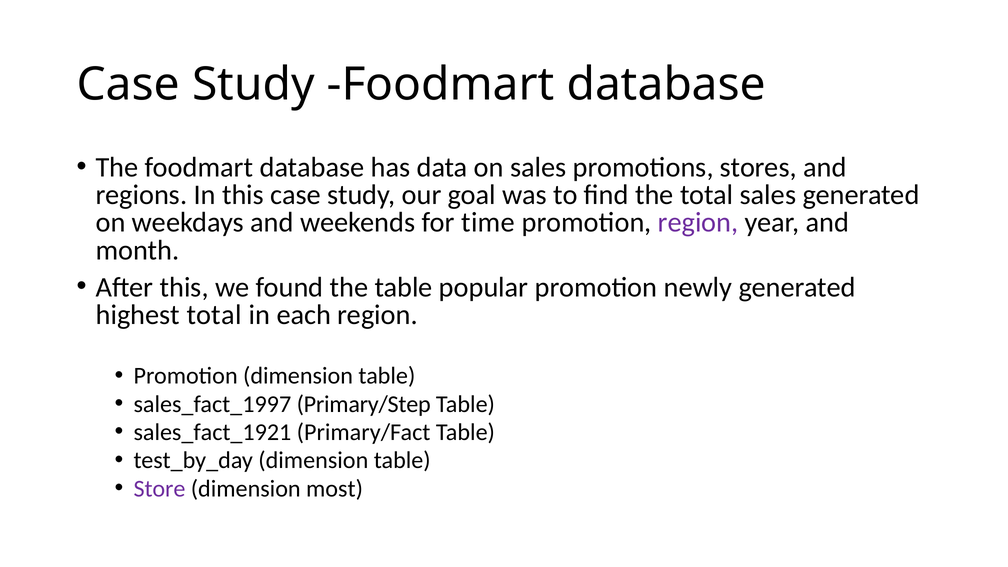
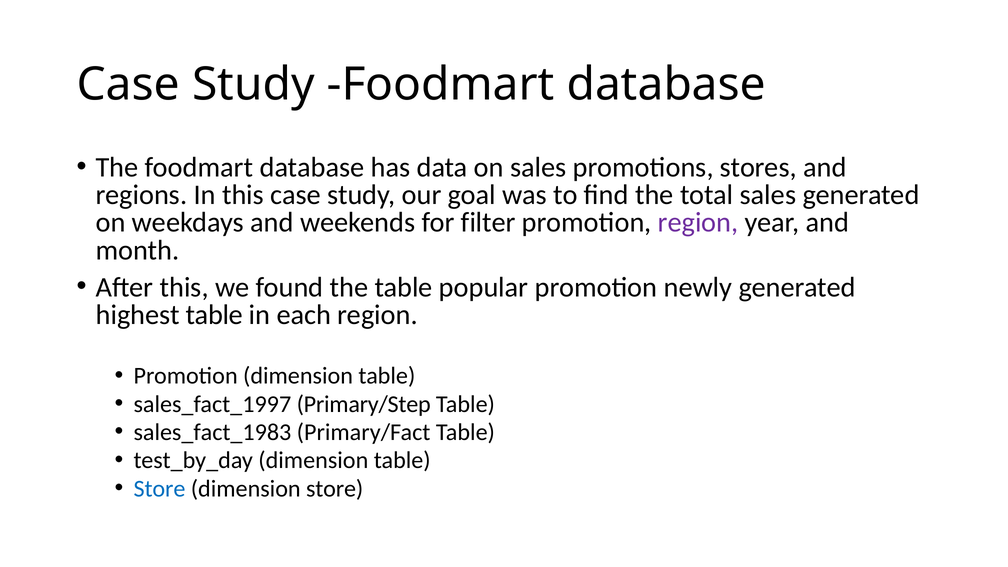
time: time -> filter
highest total: total -> table
sales_fact_1921: sales_fact_1921 -> sales_fact_1983
Store at (159, 489) colour: purple -> blue
dimension most: most -> store
